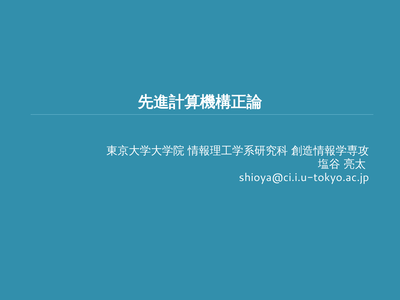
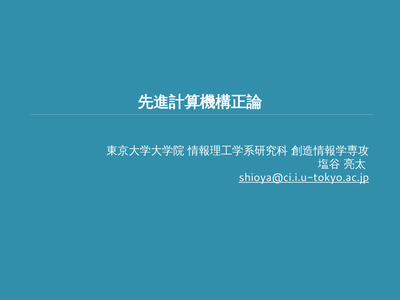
shioya@ci.i.u-tokyo.ac.jp underline: none -> present
